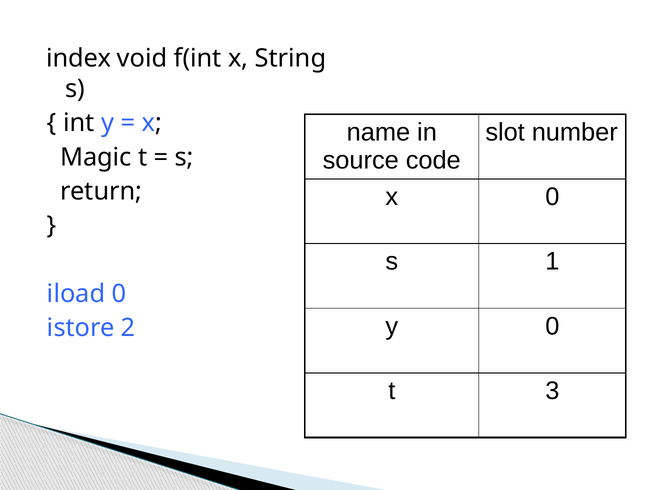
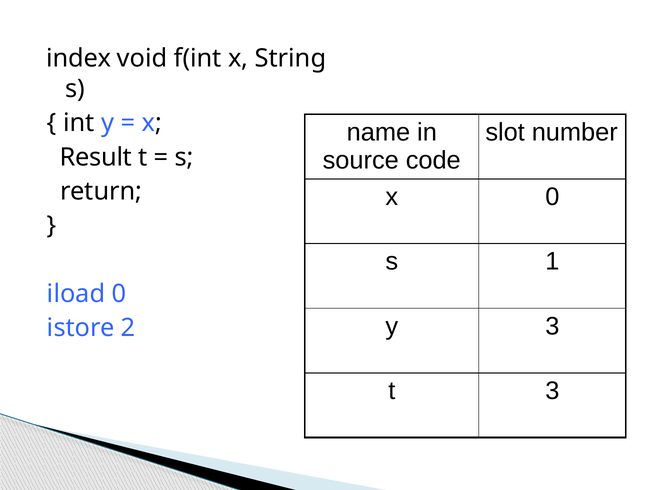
Magic: Magic -> Result
y 0: 0 -> 3
